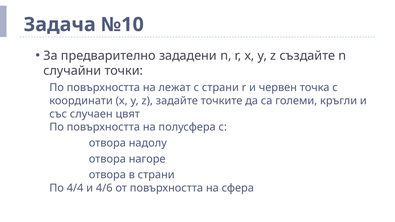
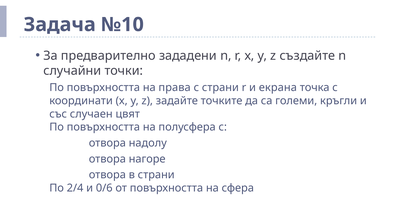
лежат: лежат -> права
червен: червен -> екрана
4/4: 4/4 -> 2/4
4/6: 4/6 -> 0/6
